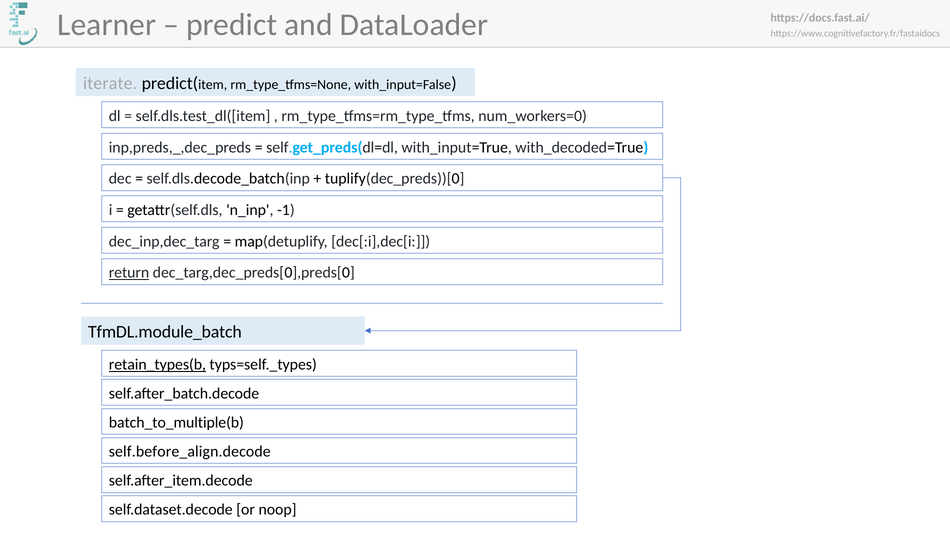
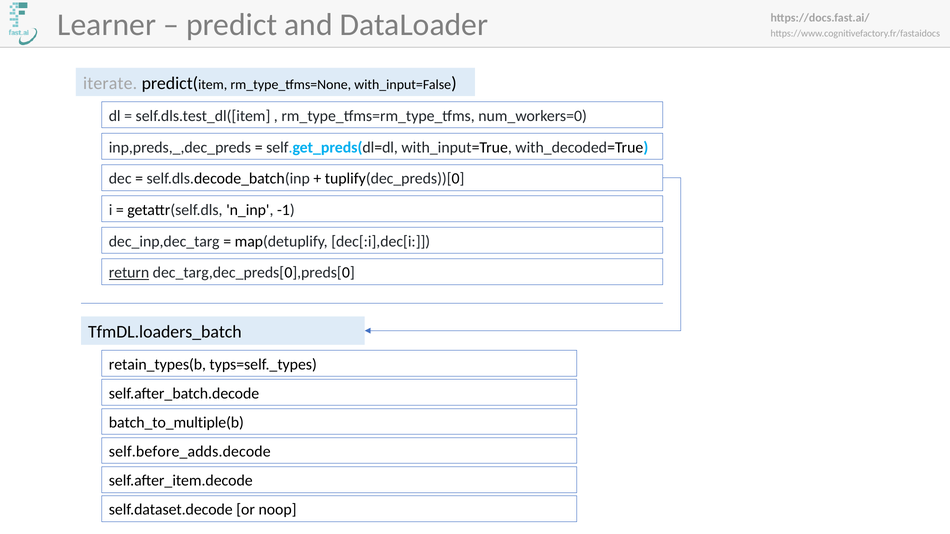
TfmDL.module_batch: TfmDL.module_batch -> TfmDL.loaders_batch
retain_types(b underline: present -> none
self.before_align.decode: self.before_align.decode -> self.before_adds.decode
